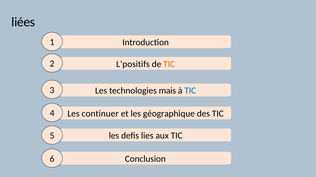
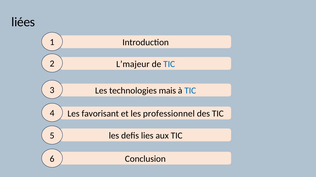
L’positifs: L’positifs -> L’majeur
TIC at (169, 64) colour: orange -> blue
continuer: continuer -> favorisant
géographique: géographique -> professionnel
